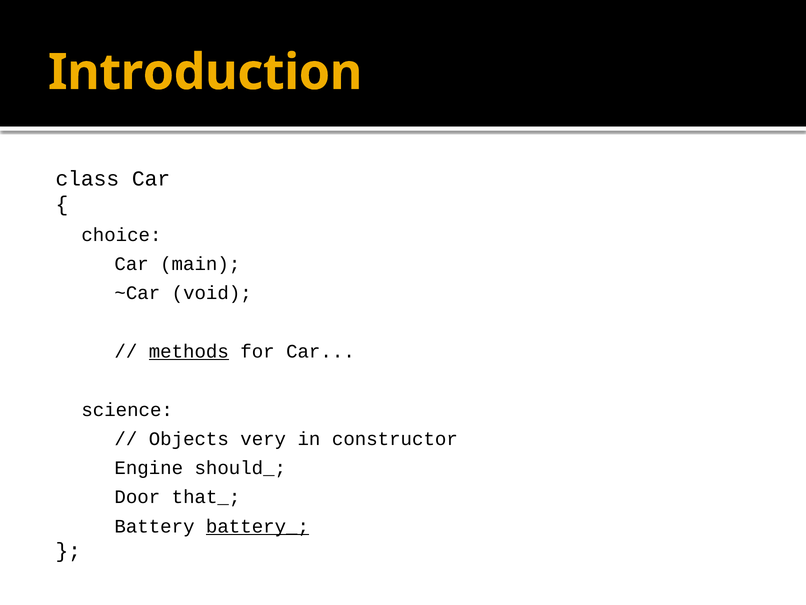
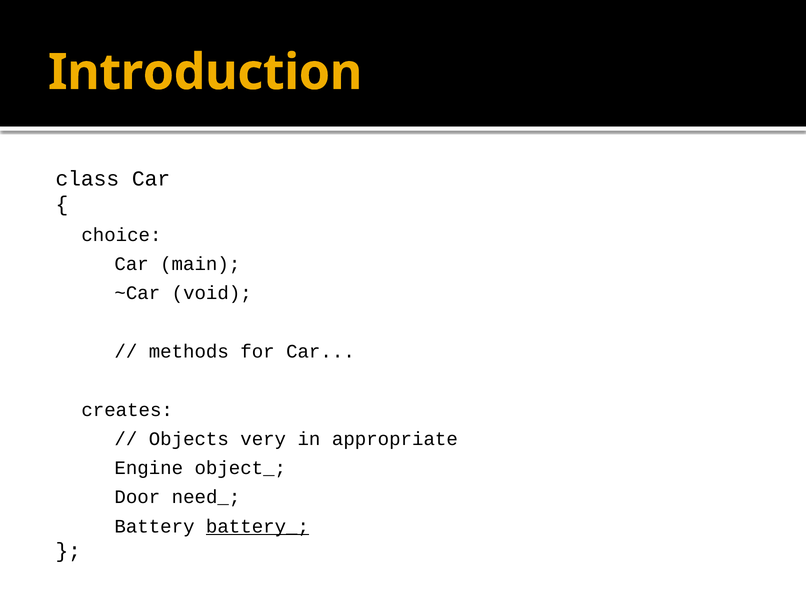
methods underline: present -> none
science: science -> creates
constructor: constructor -> appropriate
should_: should_ -> object_
that_: that_ -> need_
